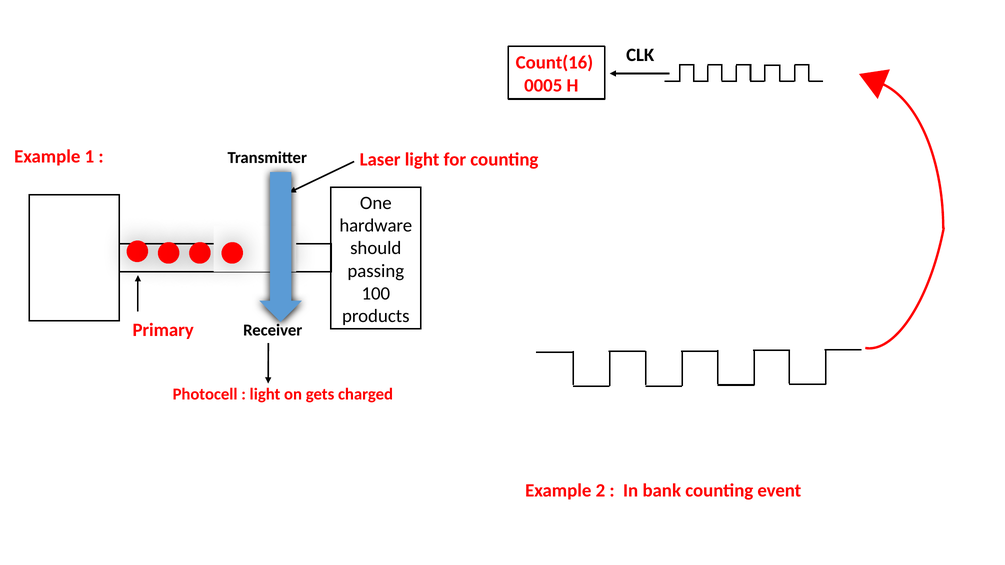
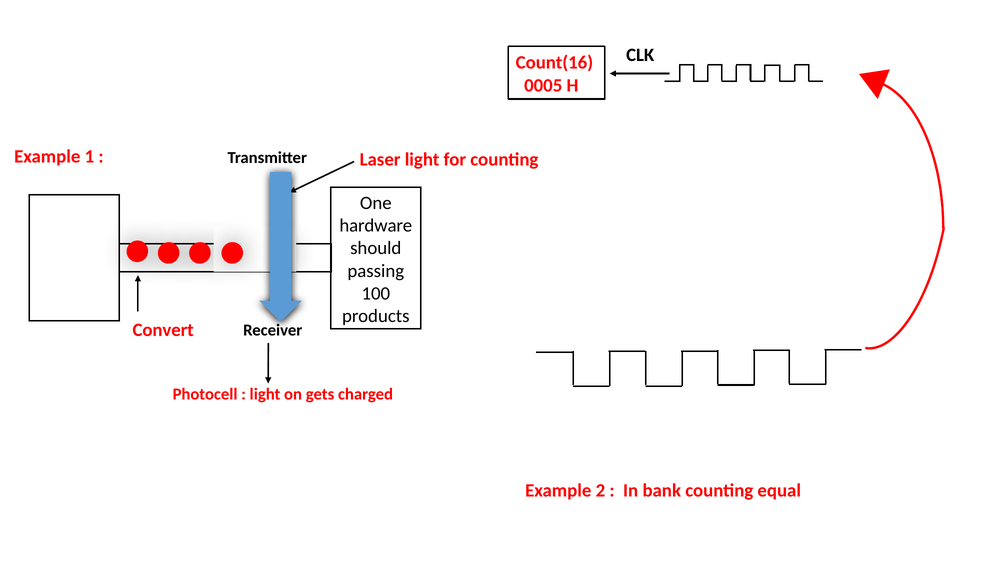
Primary: Primary -> Convert
event: event -> equal
